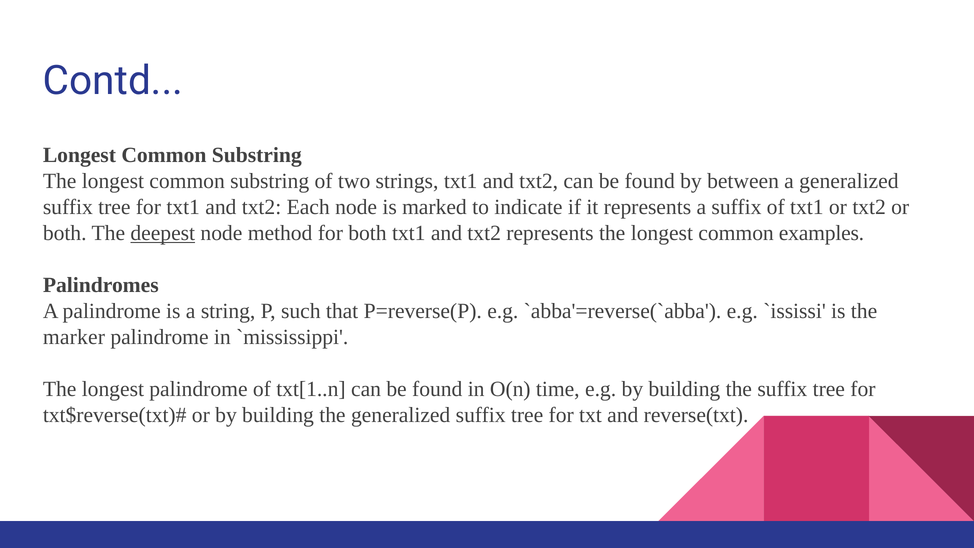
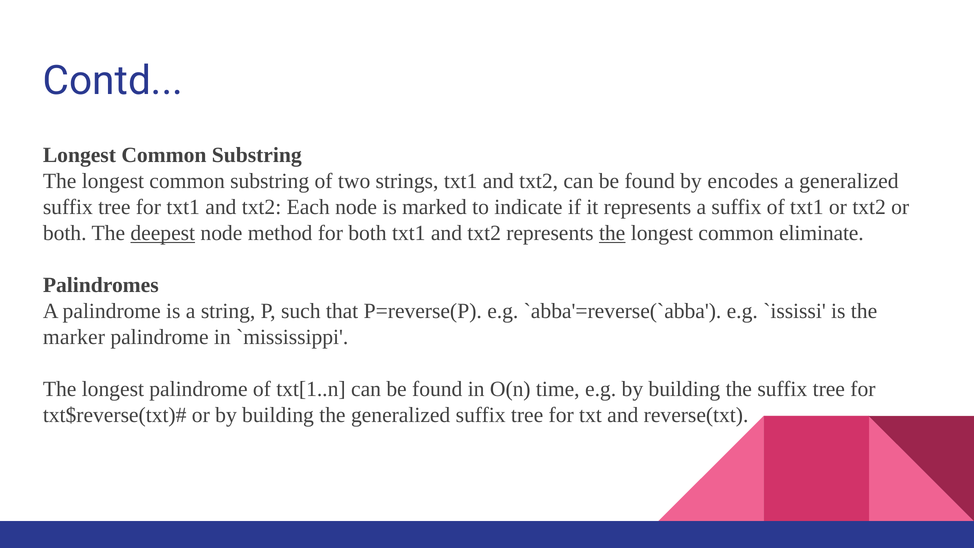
between: between -> encodes
the at (612, 233) underline: none -> present
examples: examples -> eliminate
